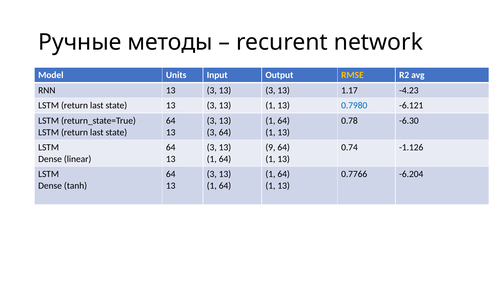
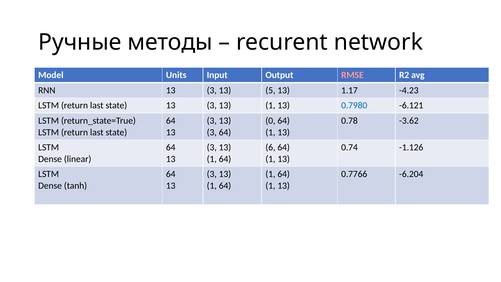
RMSE colour: yellow -> pink
3 at (270, 90): 3 -> 5
1 at (270, 121): 1 -> 0
-6.30: -6.30 -> -3.62
9: 9 -> 6
